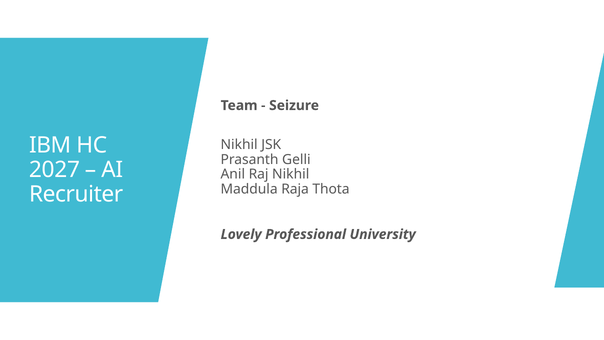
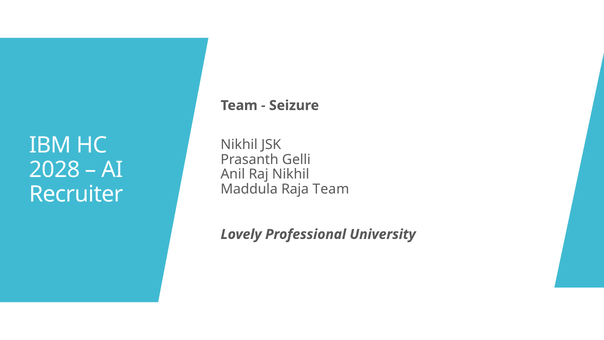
2027: 2027 -> 2028
Raja Thota: Thota -> Team
